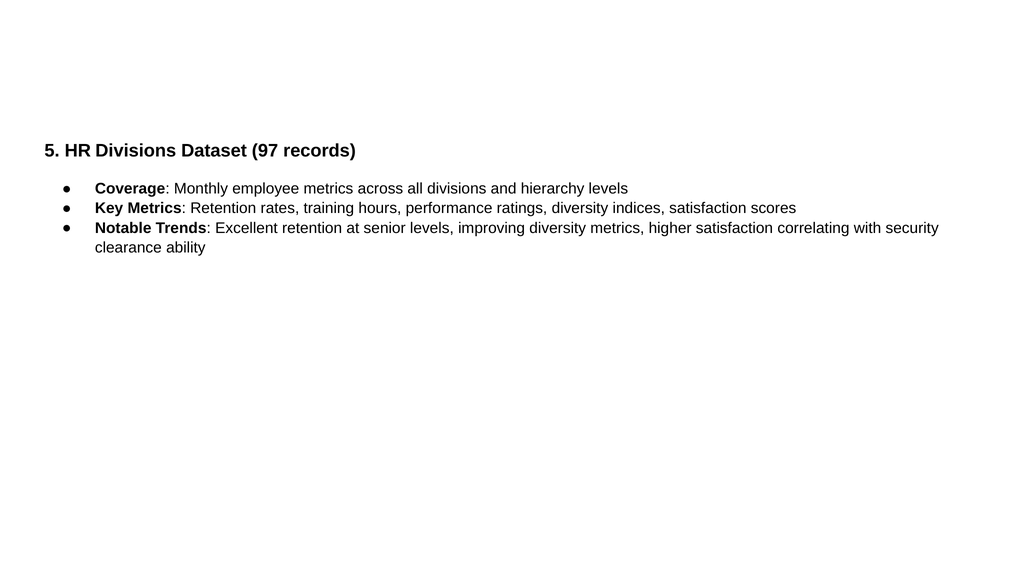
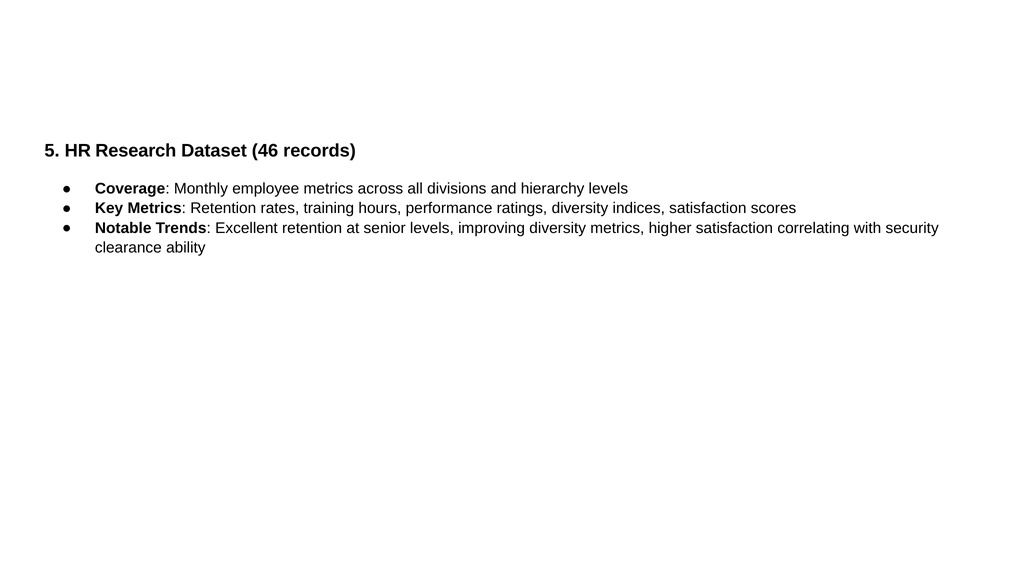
HR Divisions: Divisions -> Research
97: 97 -> 46
